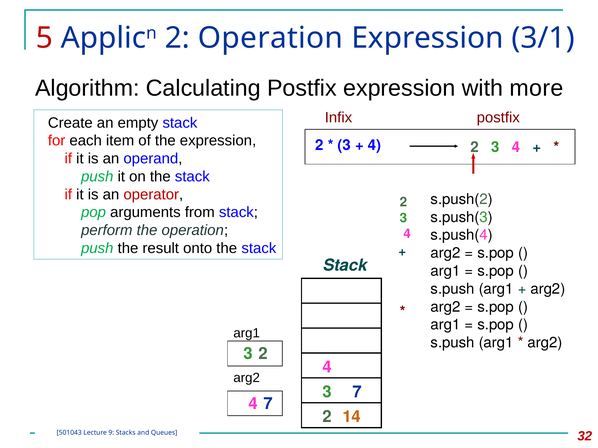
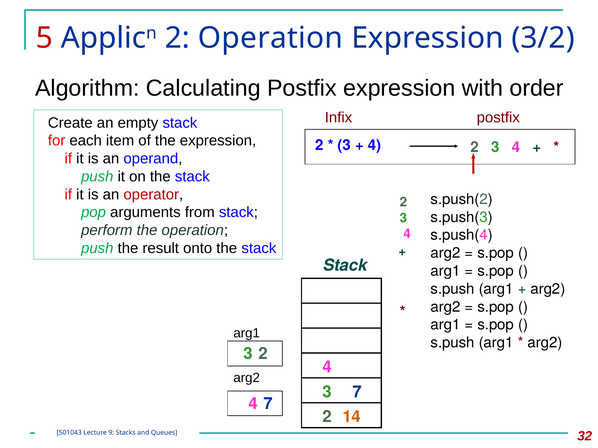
3/1: 3/1 -> 3/2
more: more -> order
